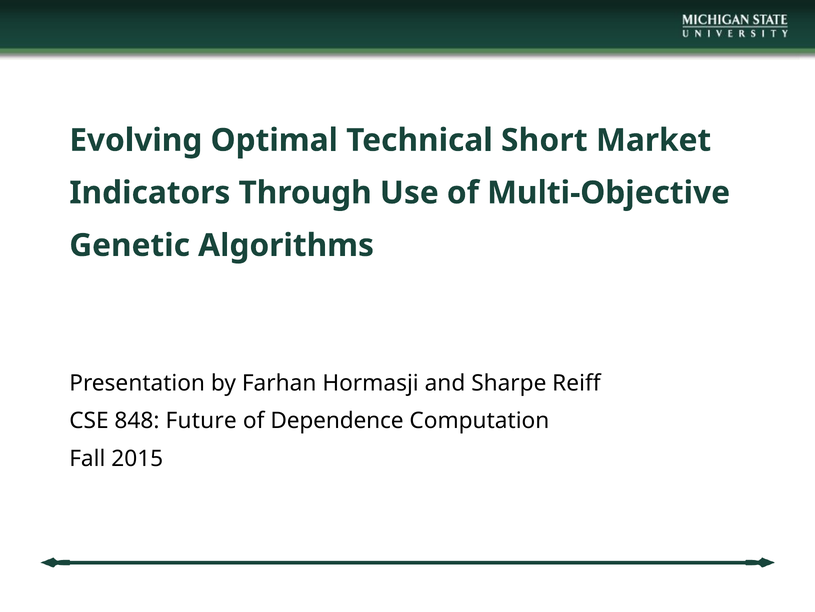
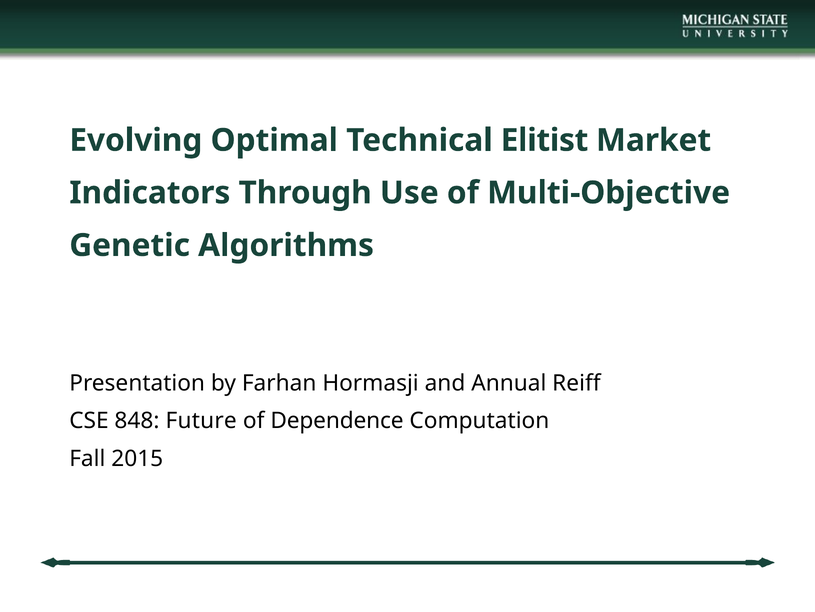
Short: Short -> Elitist
Sharpe: Sharpe -> Annual
